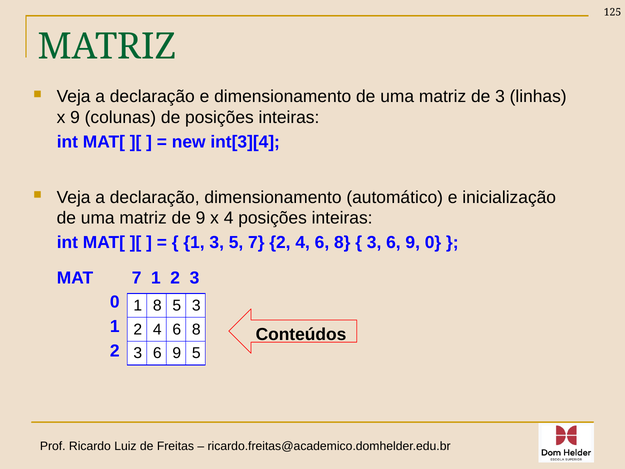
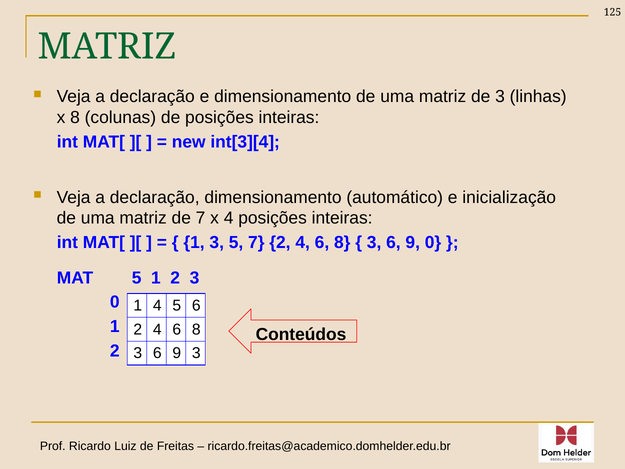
x 9: 9 -> 8
de 9: 9 -> 7
MAT 7: 7 -> 5
1 8: 8 -> 4
5 3: 3 -> 6
9 5: 5 -> 3
